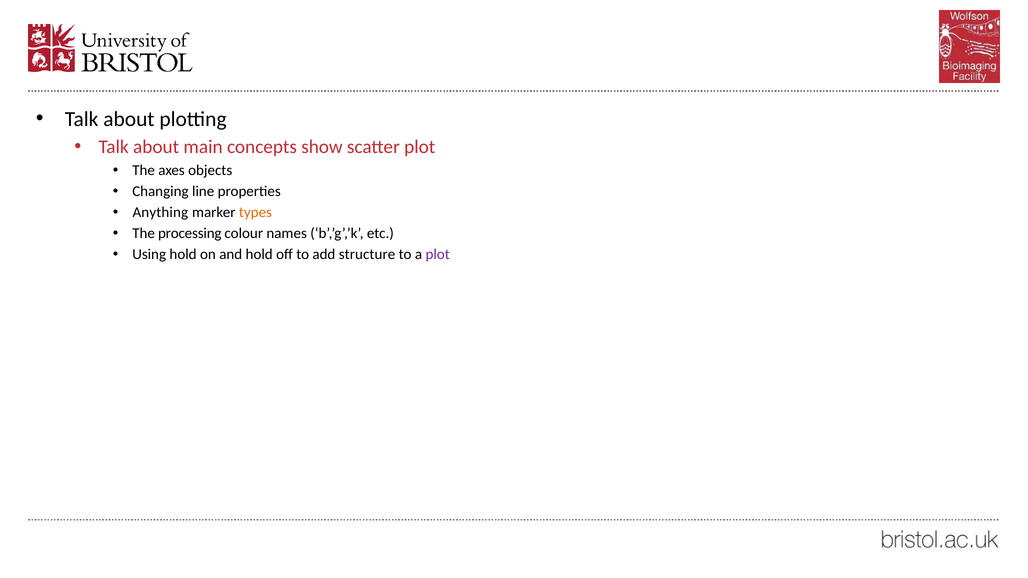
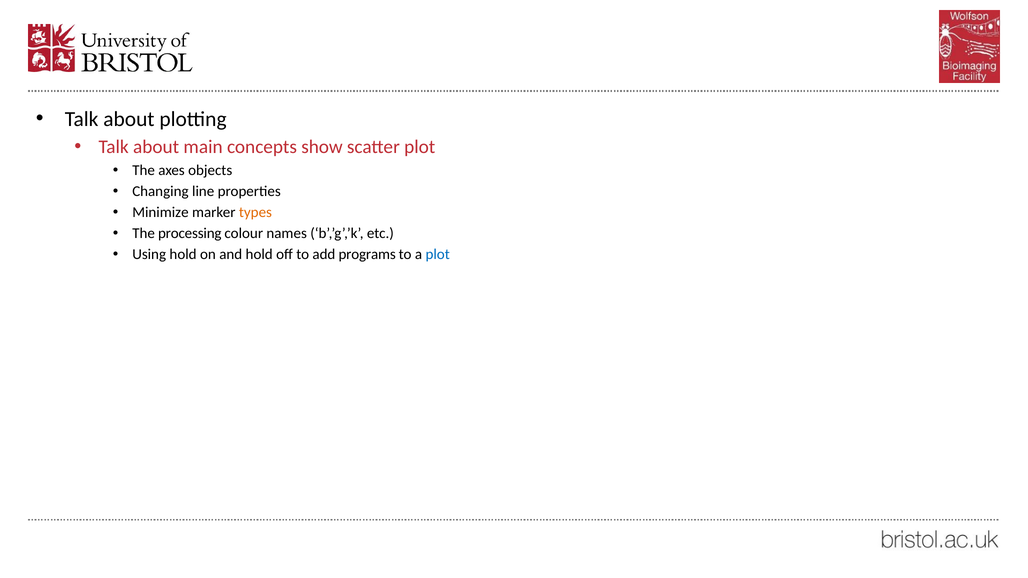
Anything: Anything -> Minimize
structure: structure -> programs
plot at (438, 254) colour: purple -> blue
